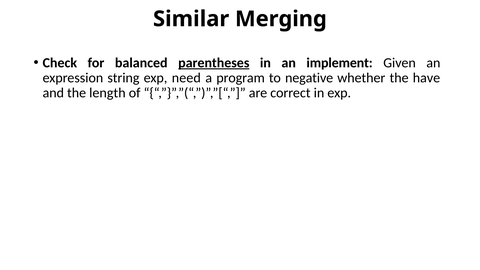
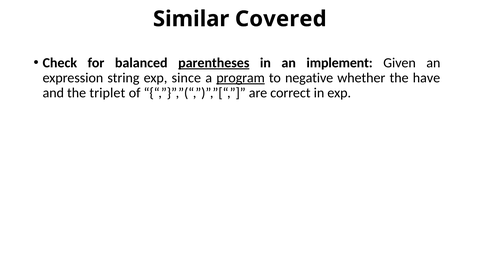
Merging: Merging -> Covered
need: need -> since
program underline: none -> present
length: length -> triplet
